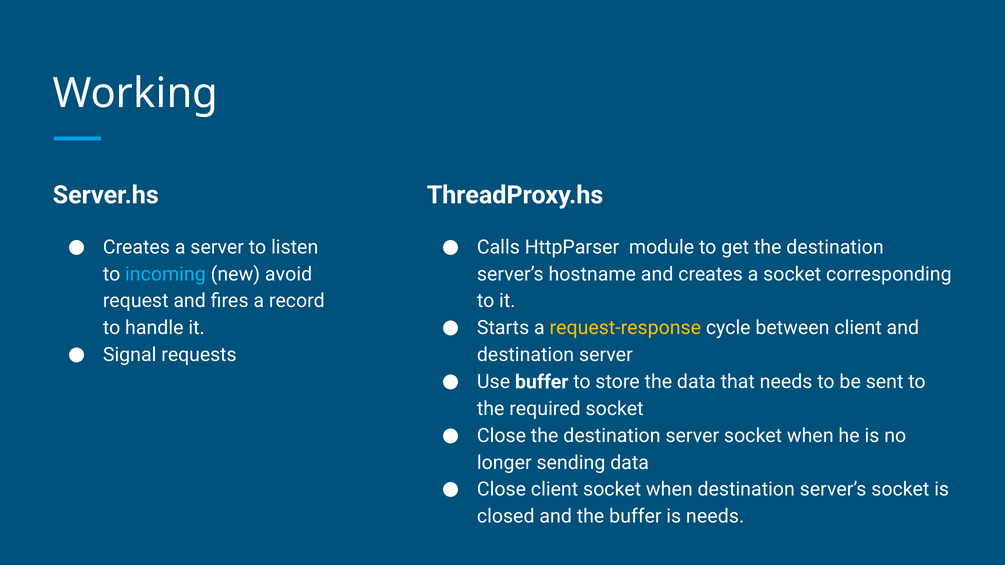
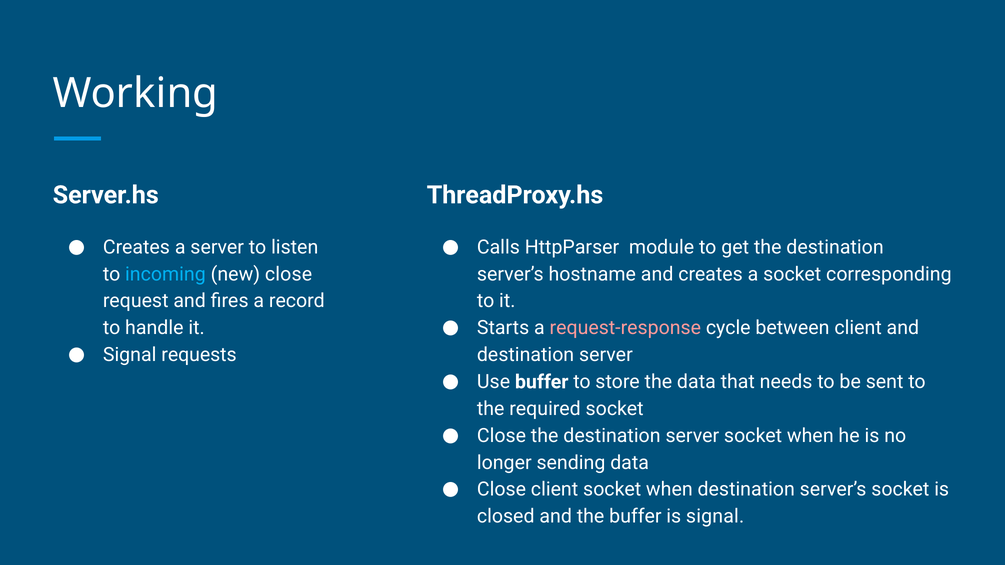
new avoid: avoid -> close
request-response colour: yellow -> pink
is needs: needs -> signal
